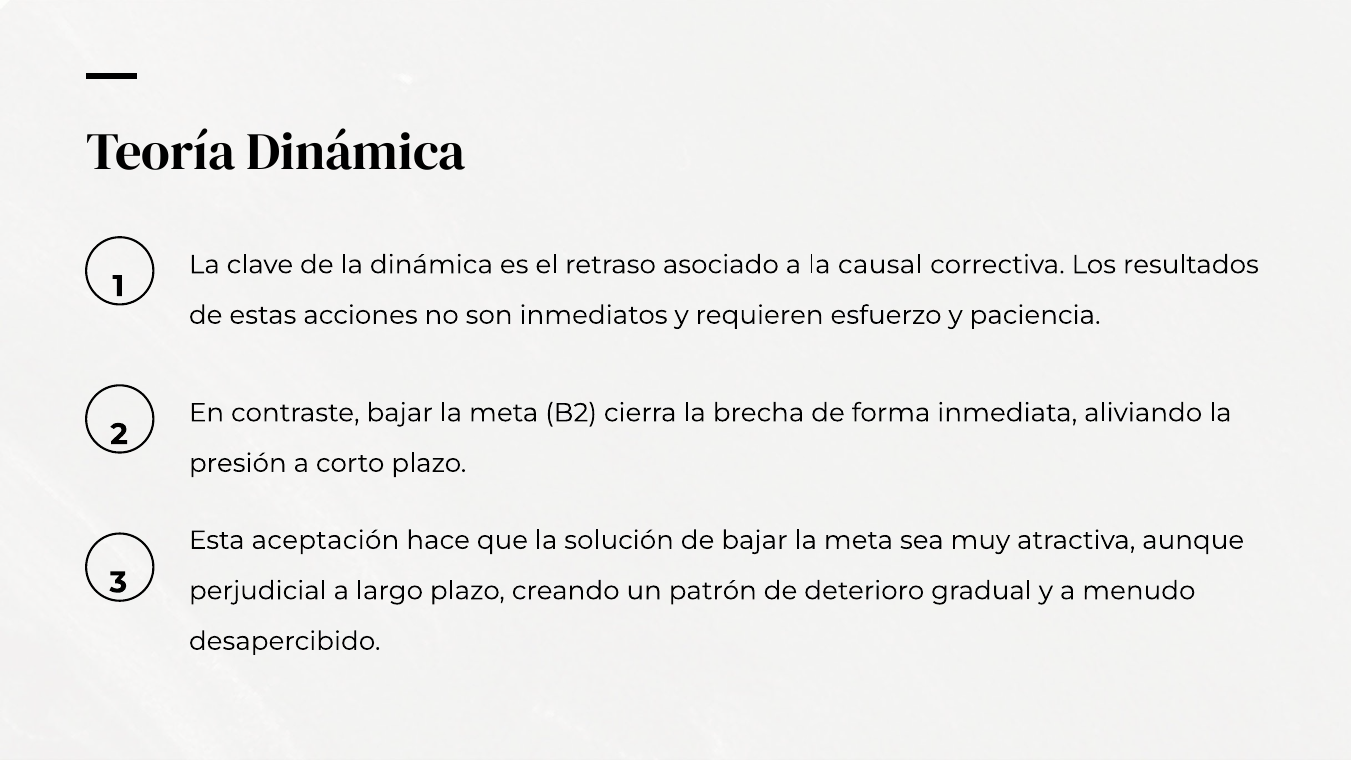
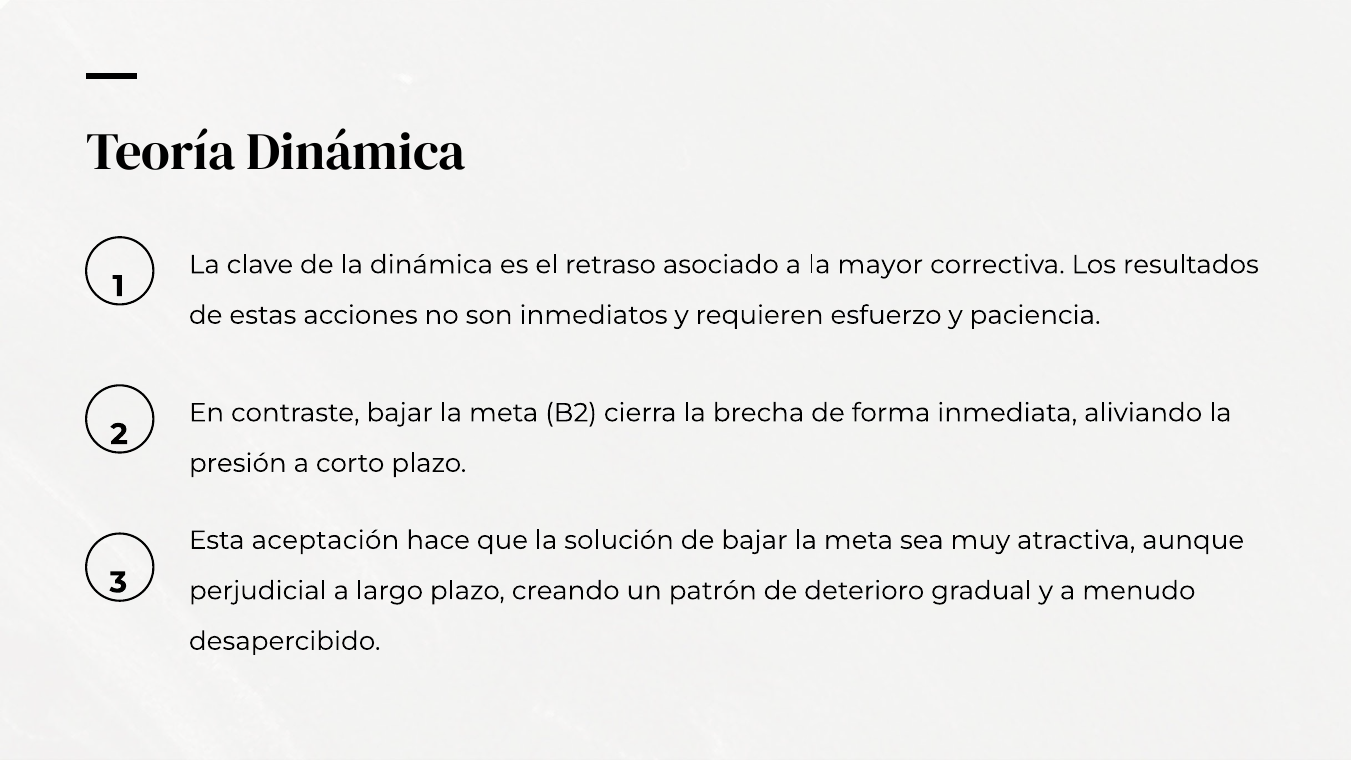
causal: causal -> mayor
